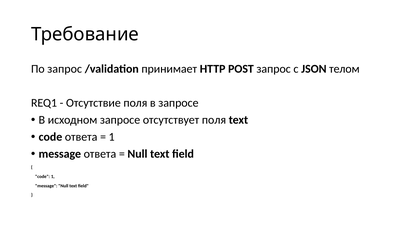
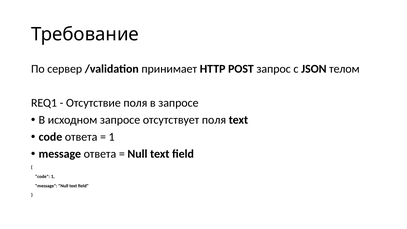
По запрос: запрос -> сервер
